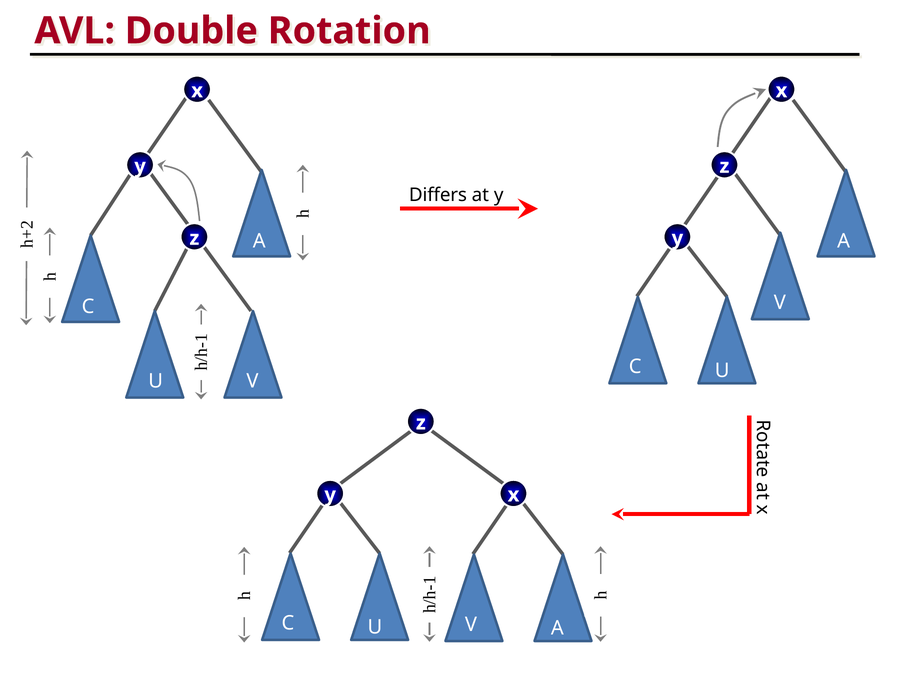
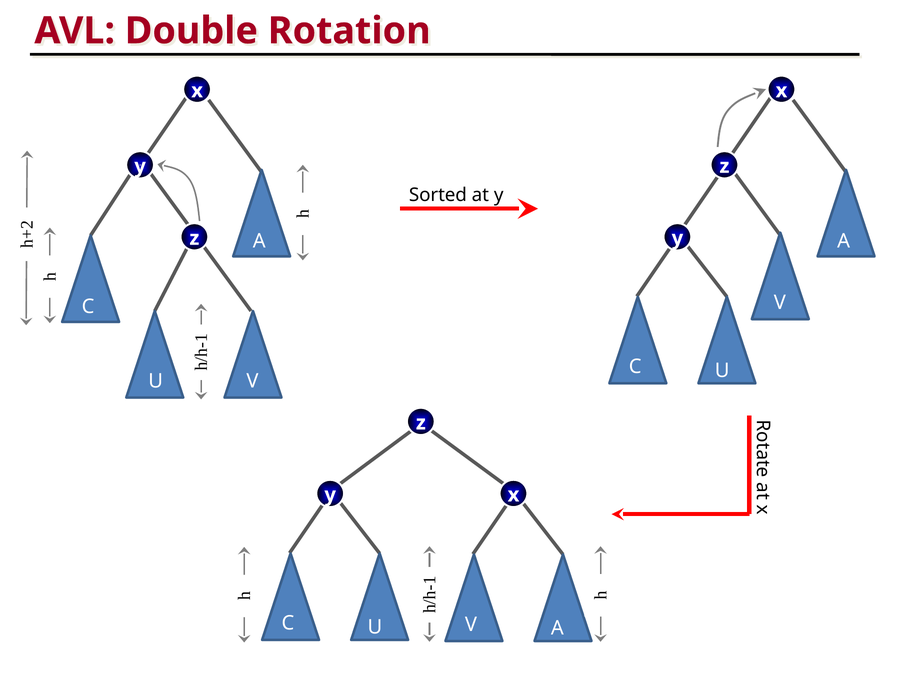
Differs: Differs -> Sorted
